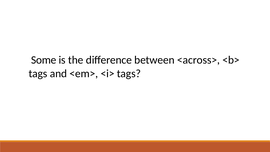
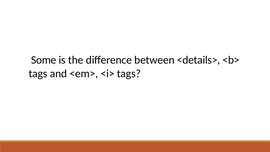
<across>: <across> -> <details>
